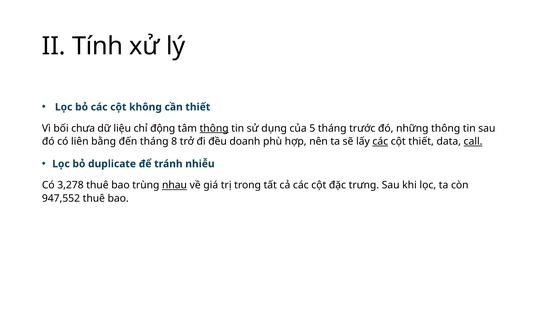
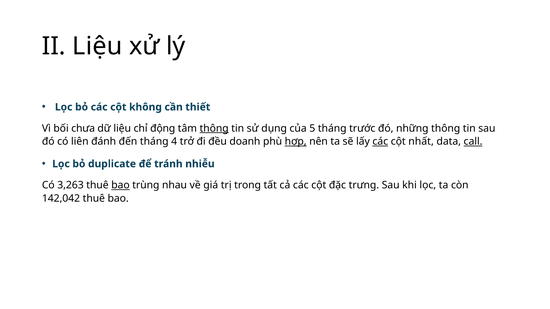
II Tính: Tính -> Liệu
bằng: bằng -> đánh
8: 8 -> 4
hợp underline: none -> present
cột thiết: thiết -> nhất
3,278: 3,278 -> 3,263
bao at (120, 185) underline: none -> present
nhau underline: present -> none
947,552: 947,552 -> 142,042
